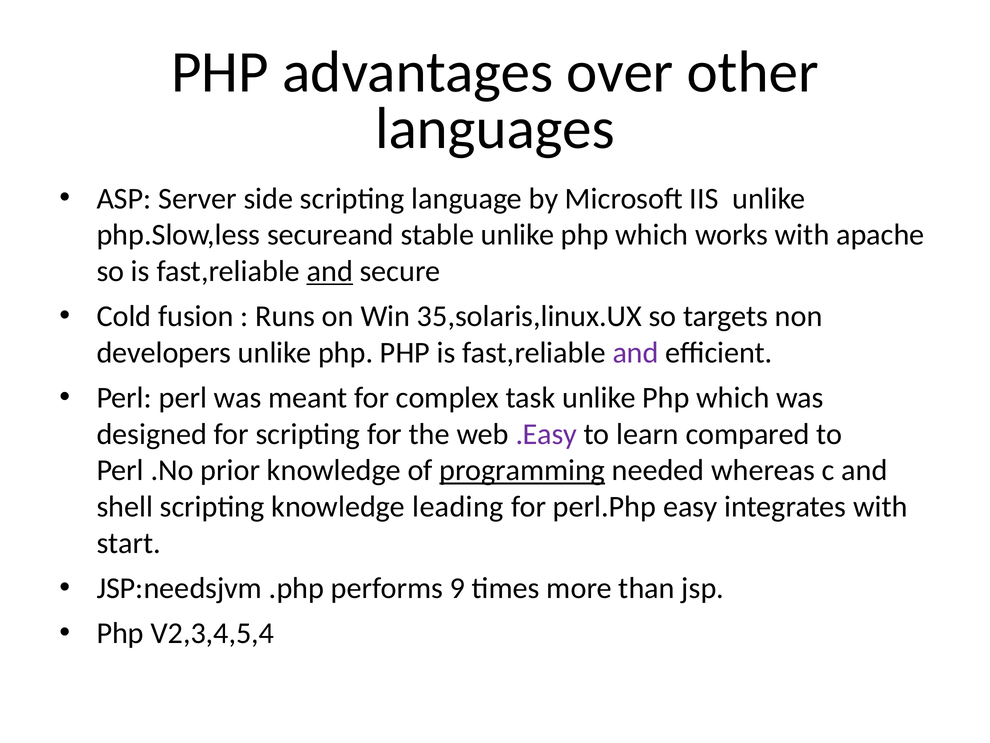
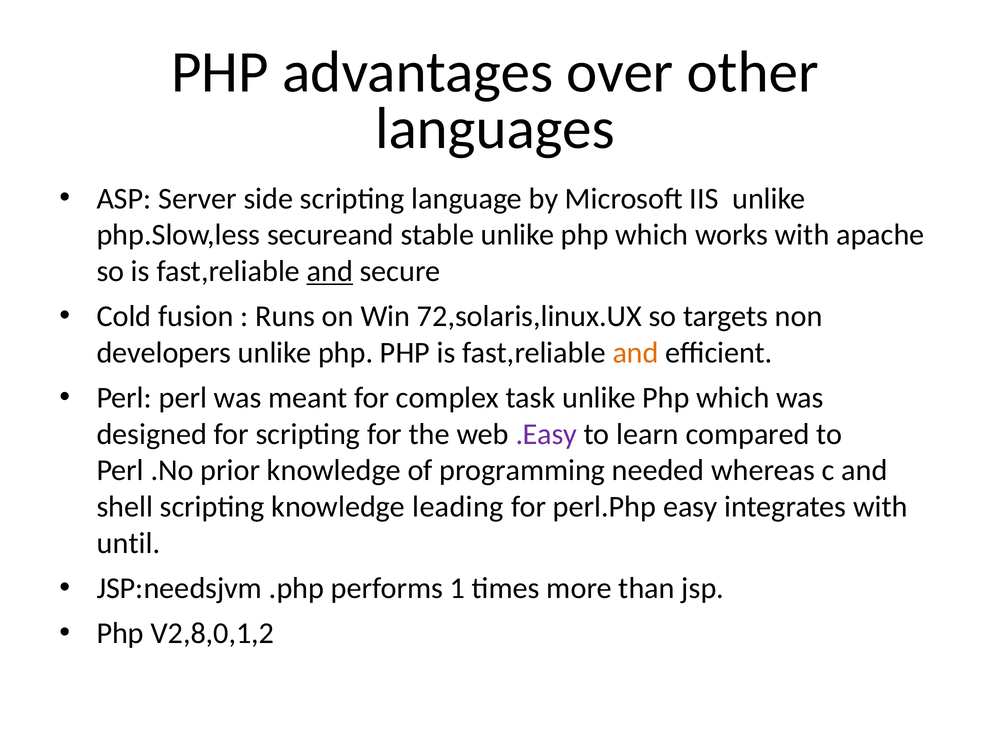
35,solaris,linux.UX: 35,solaris,linux.UX -> 72,solaris,linux.UX
and at (636, 352) colour: purple -> orange
programming underline: present -> none
start: start -> until
9: 9 -> 1
V2,3,4,5,4: V2,3,4,5,4 -> V2,8,0,1,2
